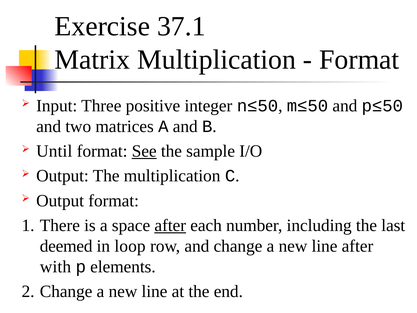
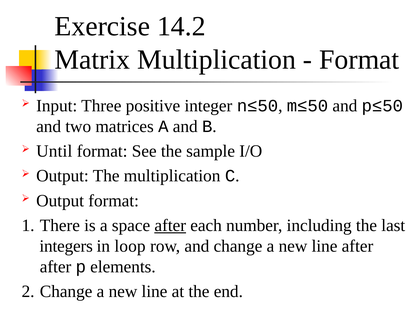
37.1: 37.1 -> 14.2
See underline: present -> none
deemed: deemed -> integers
with at (55, 267): with -> after
